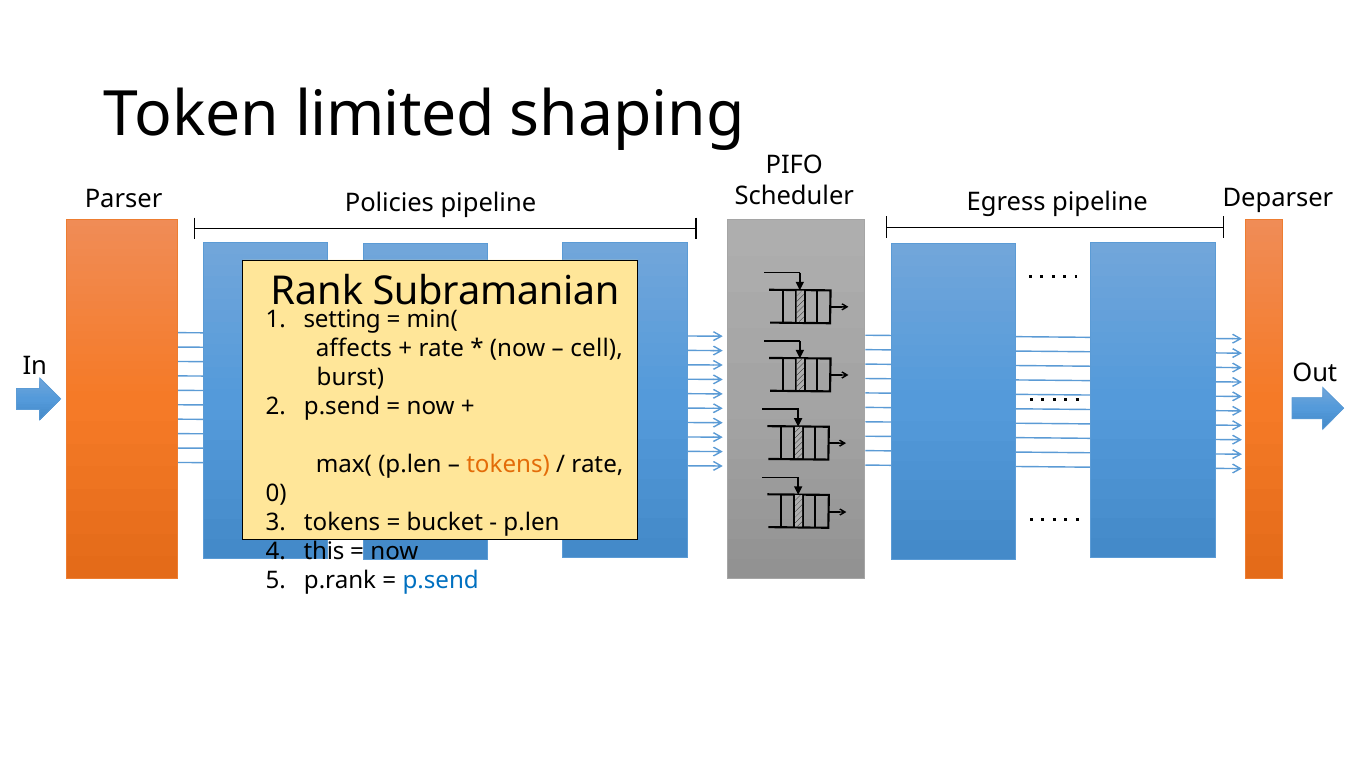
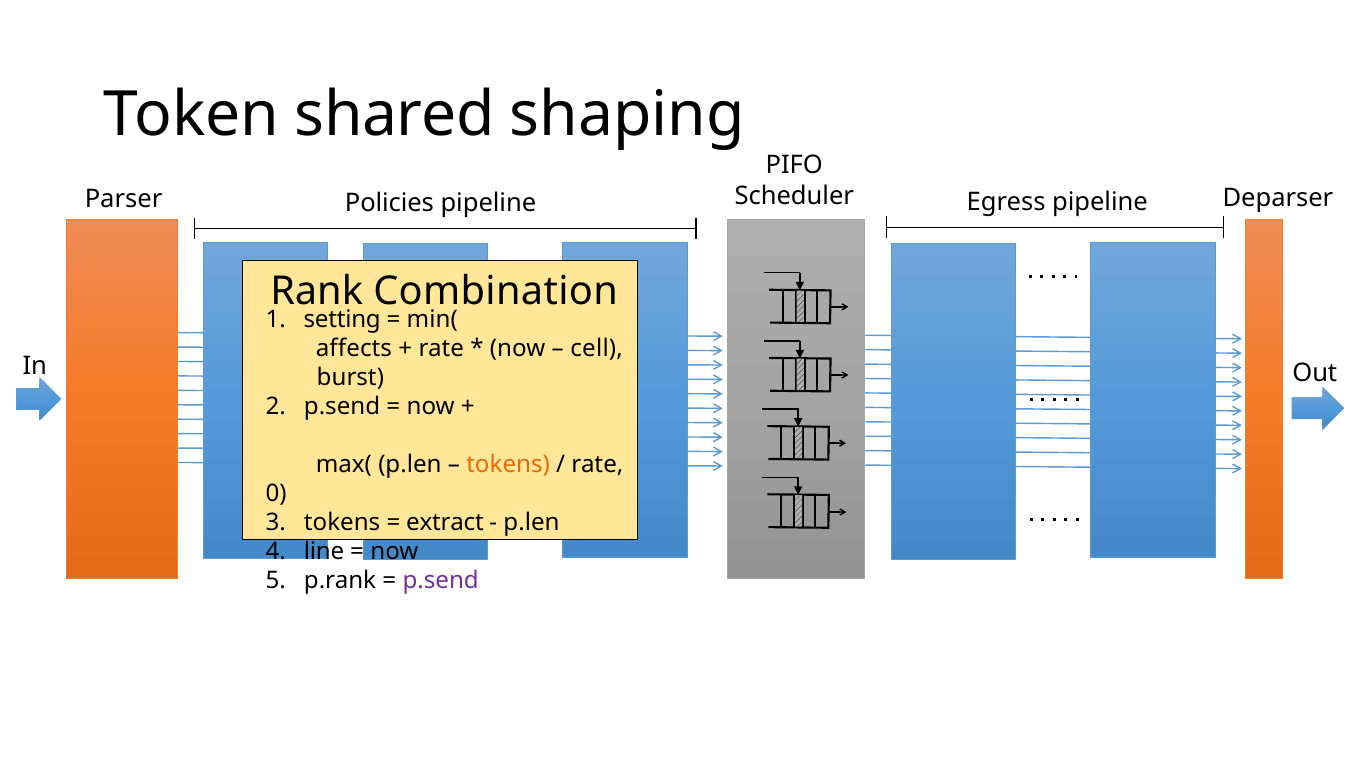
limited: limited -> shared
Subramanian: Subramanian -> Combination
bucket: bucket -> extract
this: this -> line
p.send at (441, 580) colour: blue -> purple
